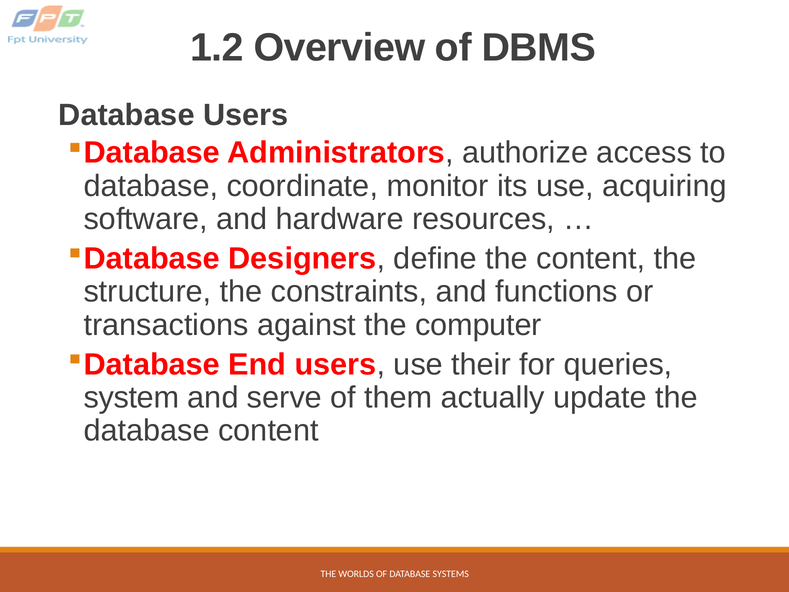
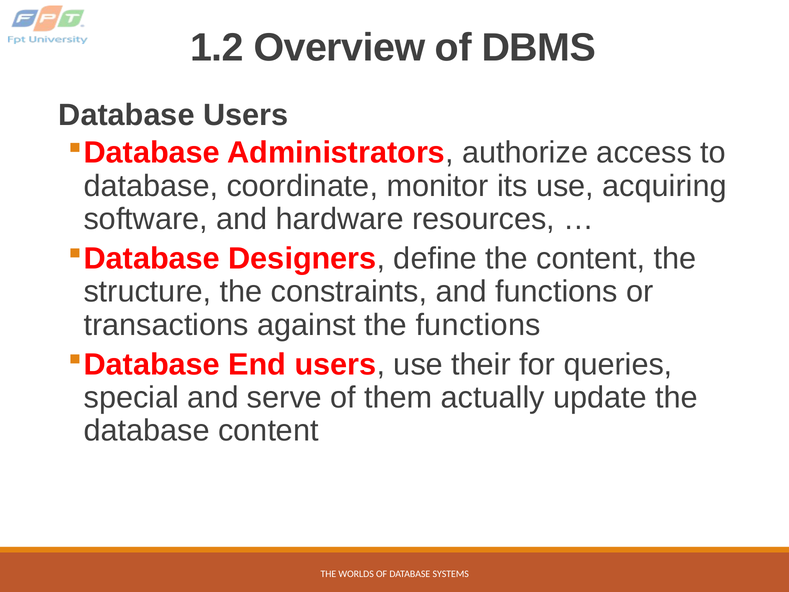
the computer: computer -> functions
system: system -> special
